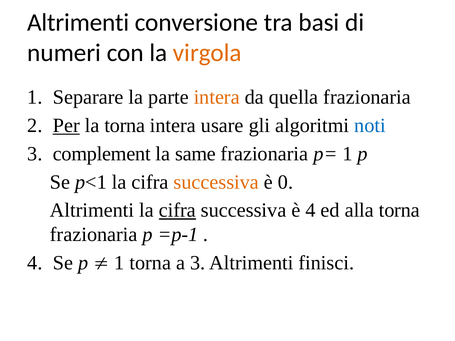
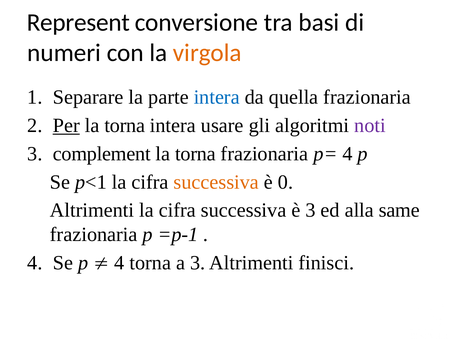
Altrimenti at (78, 23): Altrimenti -> Represent
intera at (217, 97) colour: orange -> blue
noti colour: blue -> purple
same at (195, 154): same -> torna
p= 1: 1 -> 4
cifra at (177, 210) underline: present -> none
è 4: 4 -> 3
alla torna: torna -> same
1 at (119, 263): 1 -> 4
